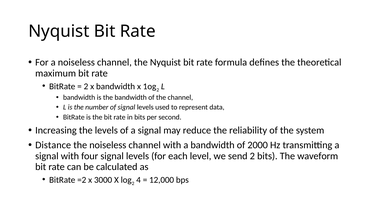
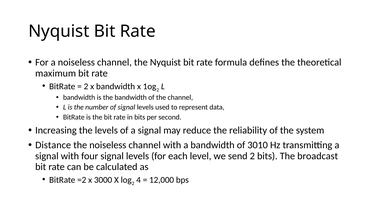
2000: 2000 -> 3010
waveform: waveform -> broadcast
